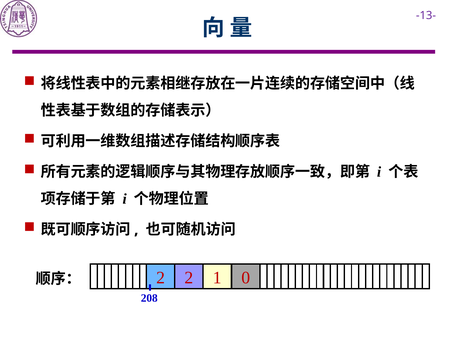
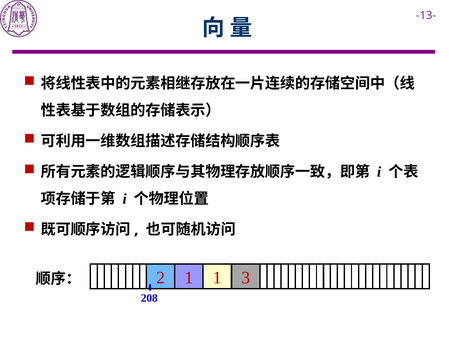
2 2: 2 -> 1
0: 0 -> 3
